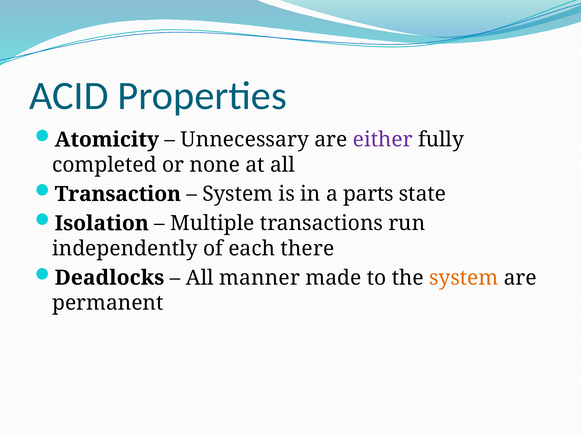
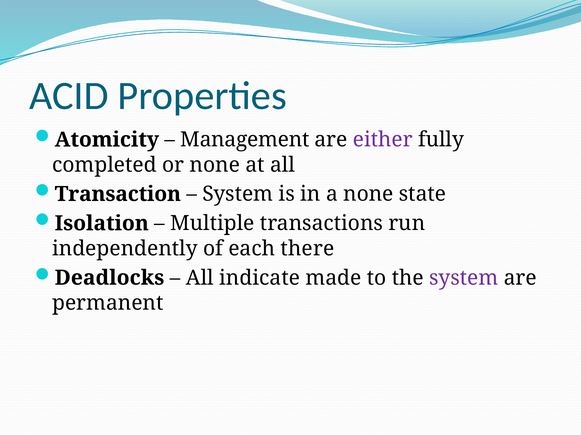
Unnecessary: Unnecessary -> Management
a parts: parts -> none
manner: manner -> indicate
system at (464, 278) colour: orange -> purple
